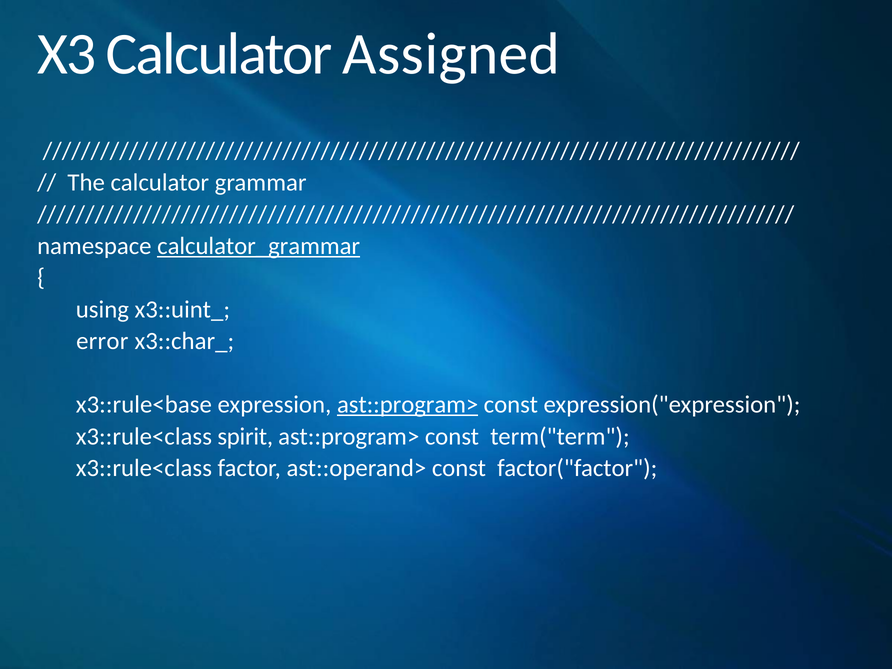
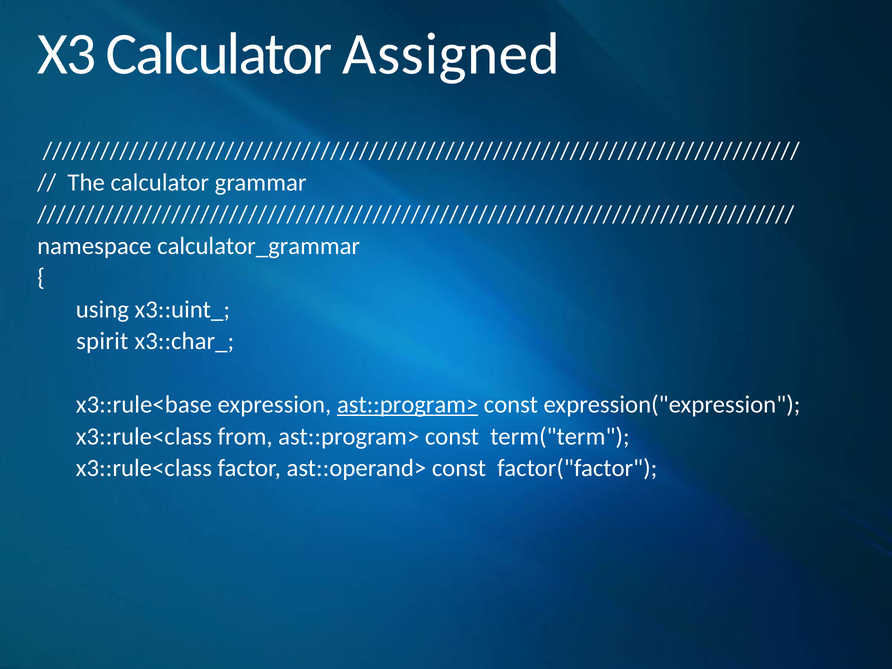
calculator_grammar underline: present -> none
error: error -> spirit
spirit: spirit -> from
